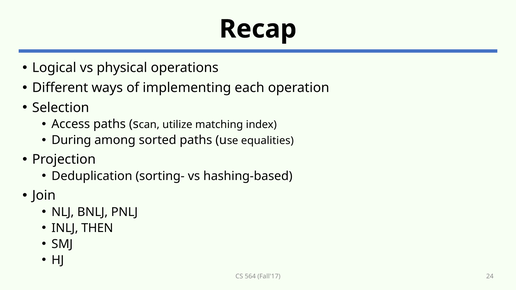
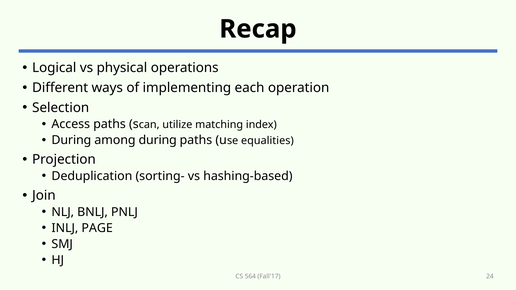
among sorted: sorted -> during
THEN: THEN -> PAGE
